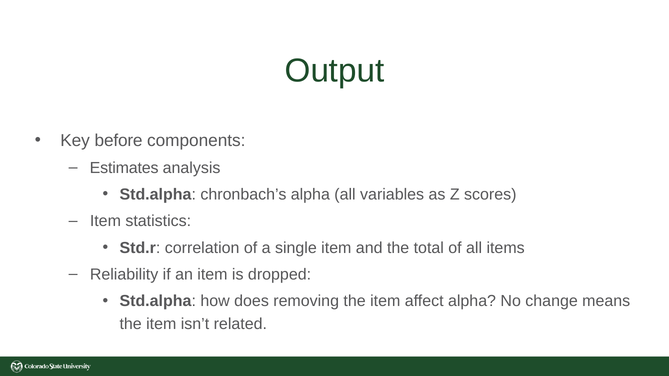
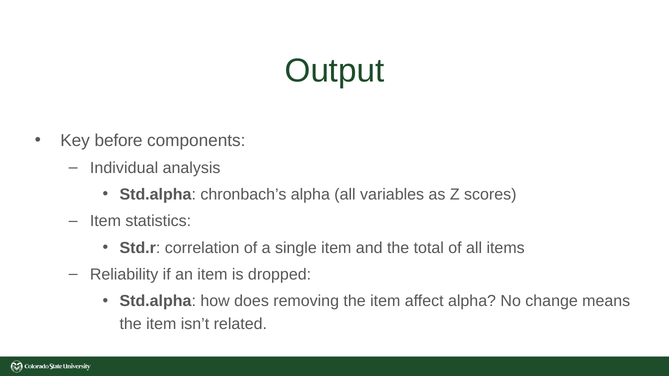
Estimates: Estimates -> Individual
